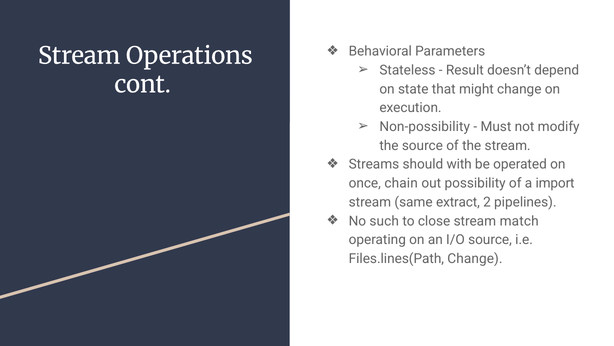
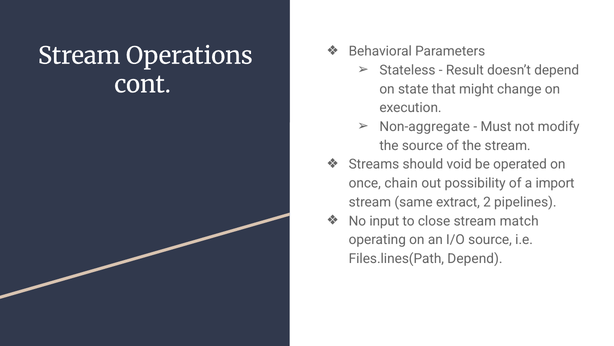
Non-possibility: Non-possibility -> Non-aggregate
with: with -> void
such: such -> input
Files.lines(Path Change: Change -> Depend
